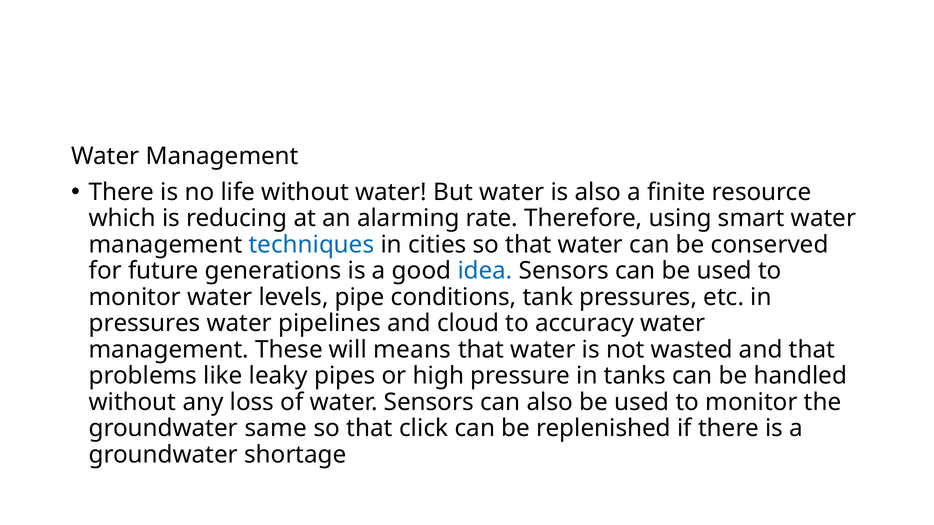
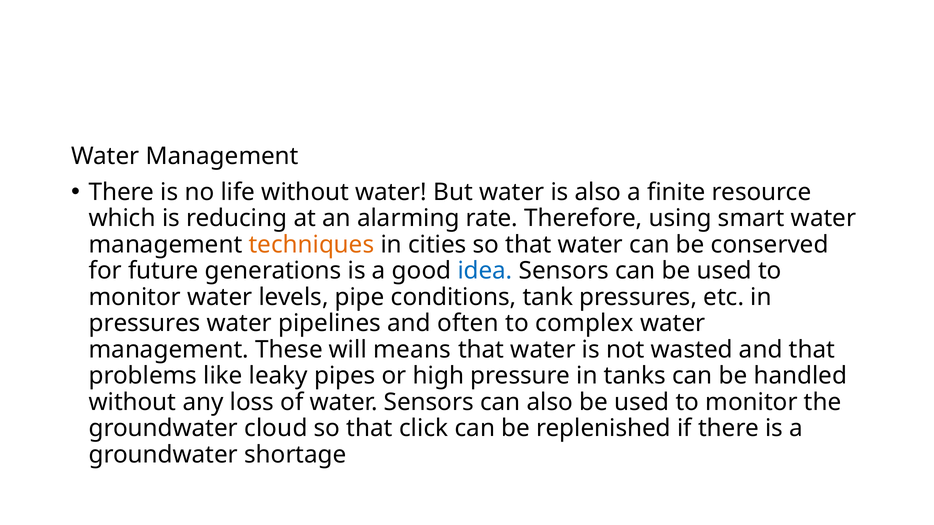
techniques colour: blue -> orange
cloud: cloud -> often
accuracy: accuracy -> complex
same: same -> cloud
